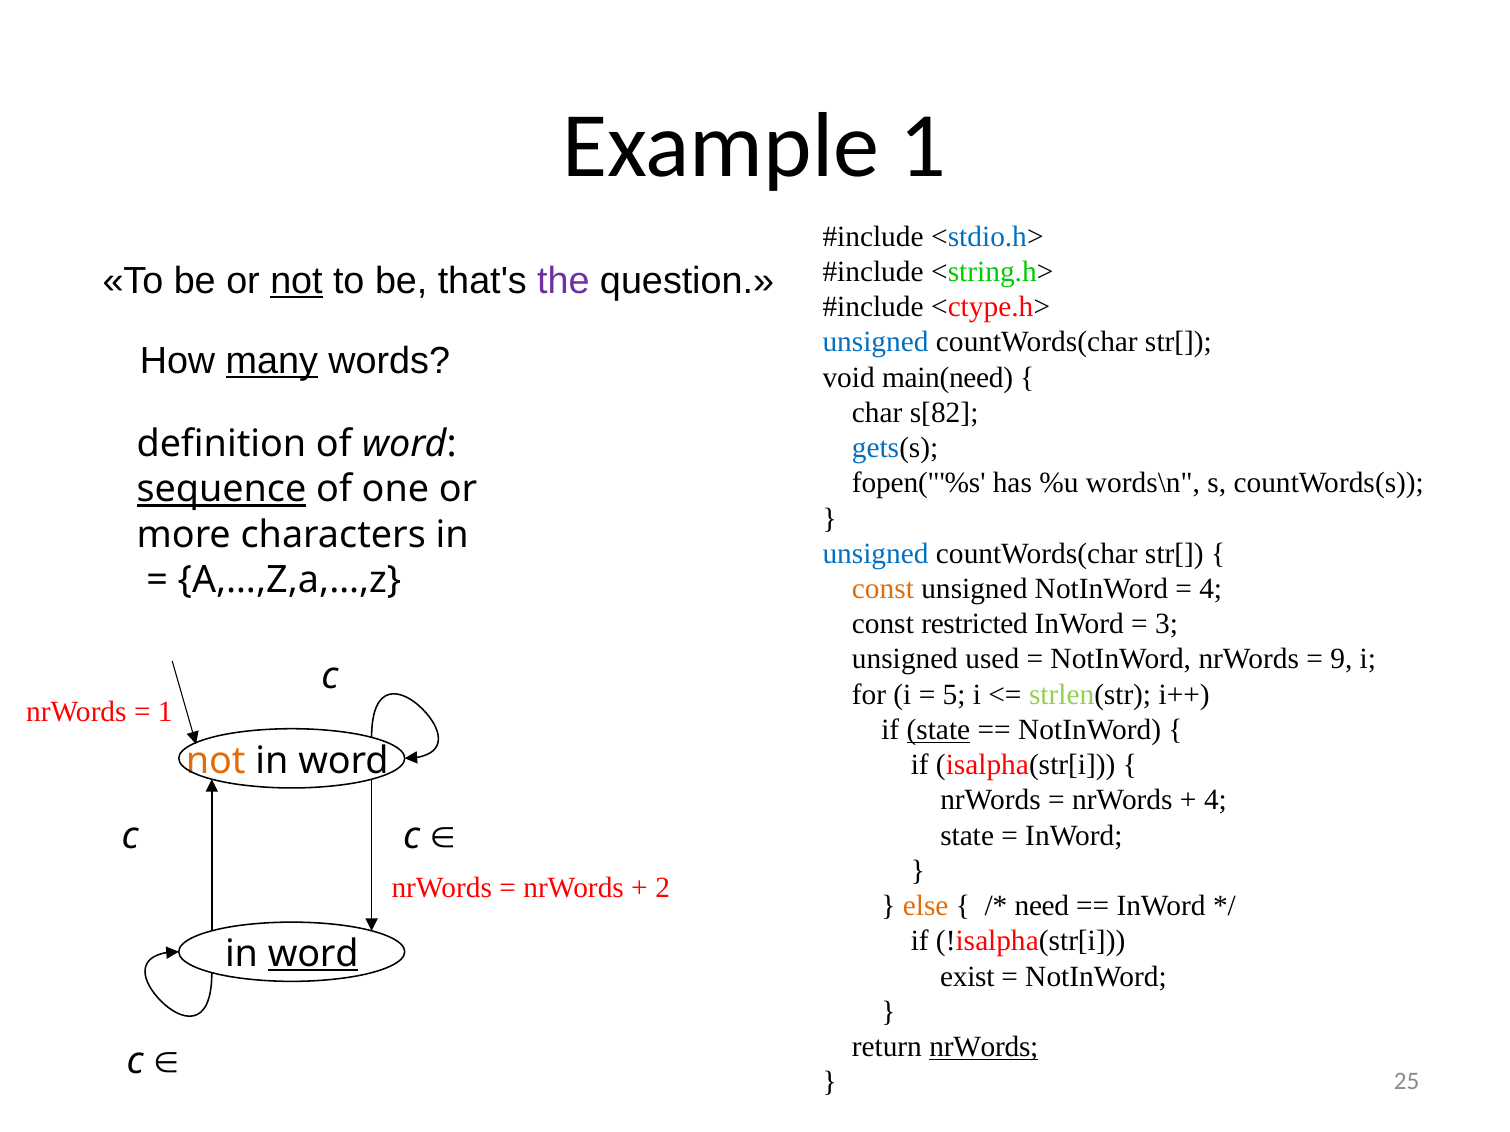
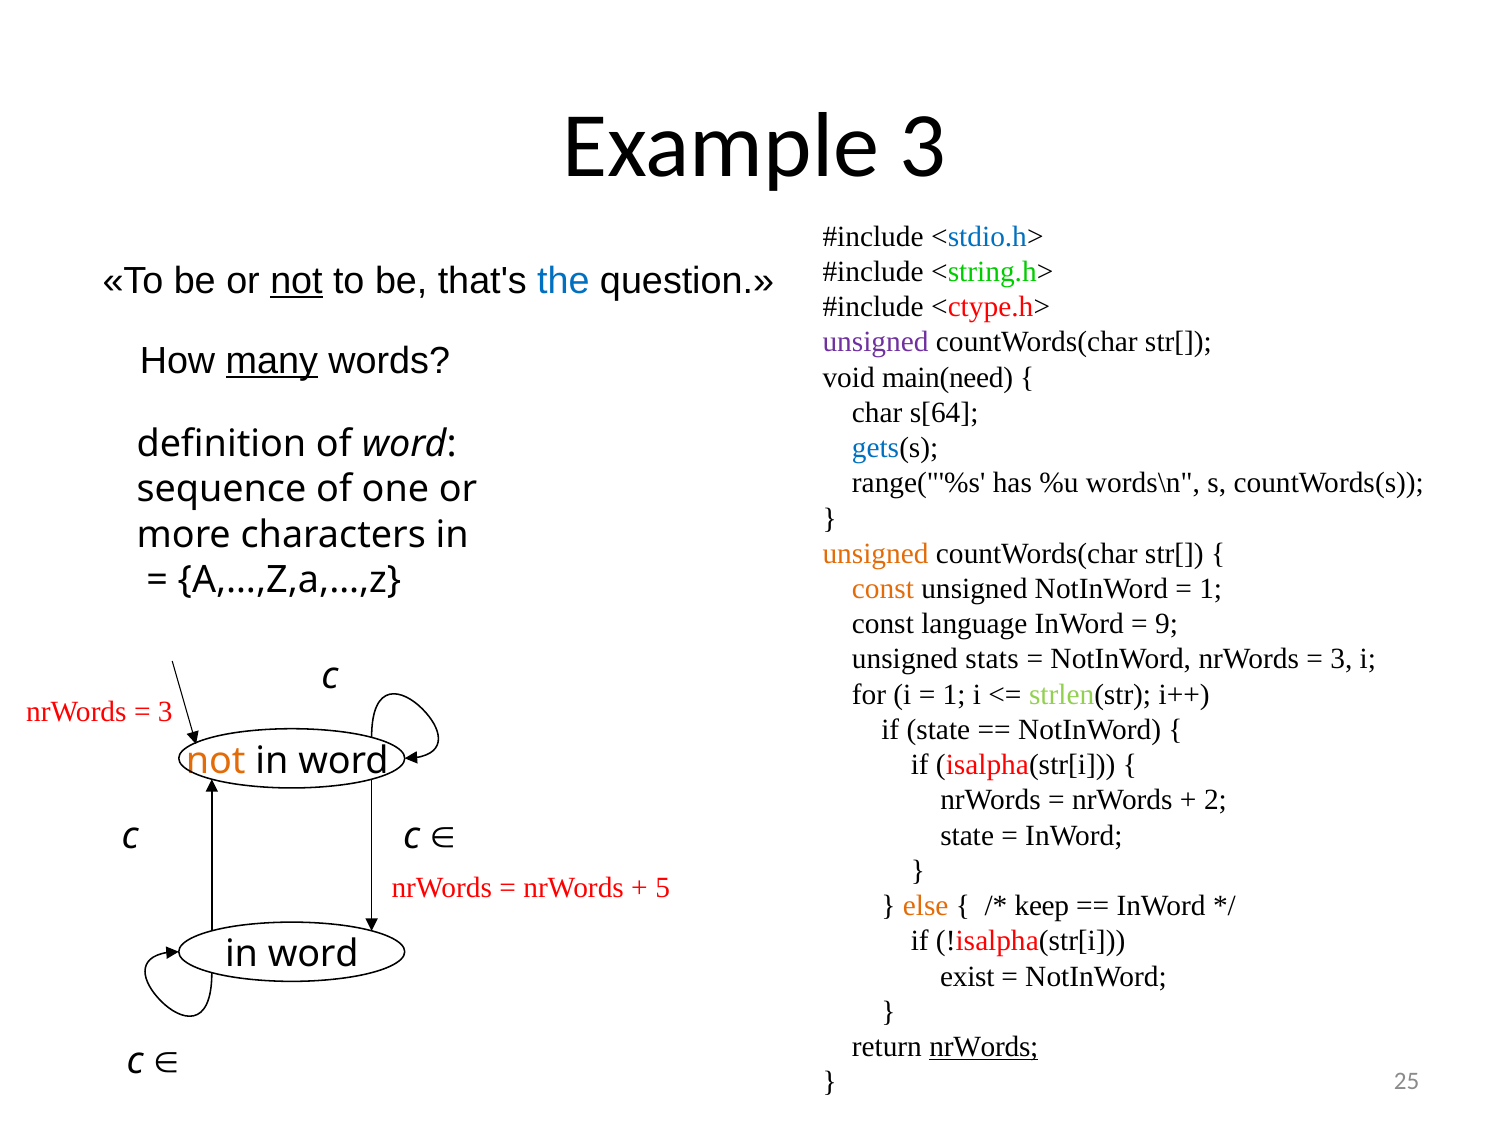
Example 1: 1 -> 3
the colour: purple -> blue
unsigned at (876, 342) colour: blue -> purple
s[82: s[82 -> s[64
fopen("'%s: fopen("'%s -> range("'%s
sequence underline: present -> none
unsigned at (876, 554) colour: blue -> orange
4 at (1211, 589): 4 -> 1
restricted: restricted -> language
3: 3 -> 9
used: used -> stats
9 at (1341, 660): 9 -> 3
5 at (954, 695): 5 -> 1
1 at (165, 712): 1 -> 3
state at (938, 730) underline: present -> none
4 at (1215, 801): 4 -> 2
2: 2 -> 5
need: need -> keep
word at (313, 954) underline: present -> none
